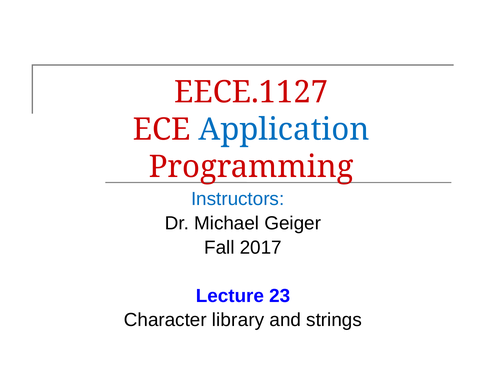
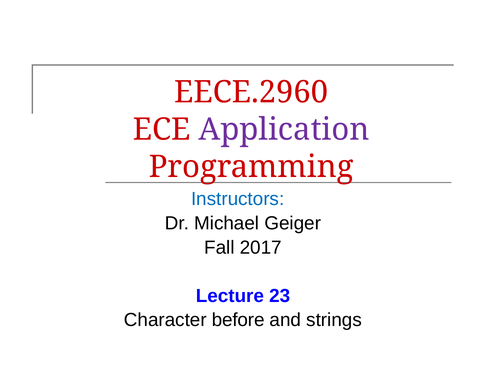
EECE.1127: EECE.1127 -> EECE.2960
Application colour: blue -> purple
library: library -> before
